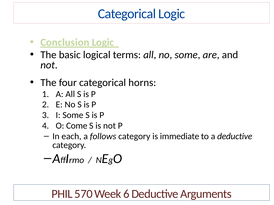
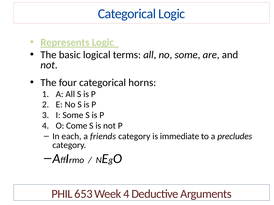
Conclusion: Conclusion -> Represents
follows: follows -> friends
a deductive: deductive -> precludes
570: 570 -> 653
Week 6: 6 -> 4
